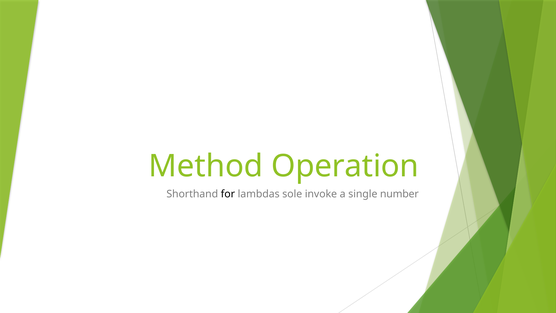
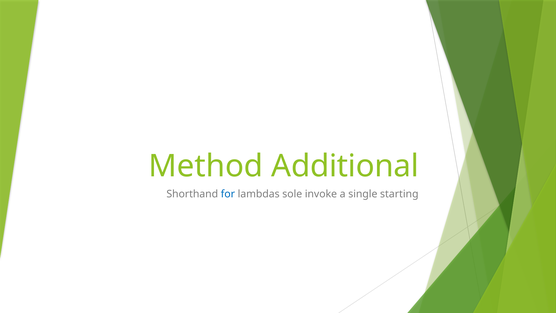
Operation: Operation -> Additional
for colour: black -> blue
number: number -> starting
